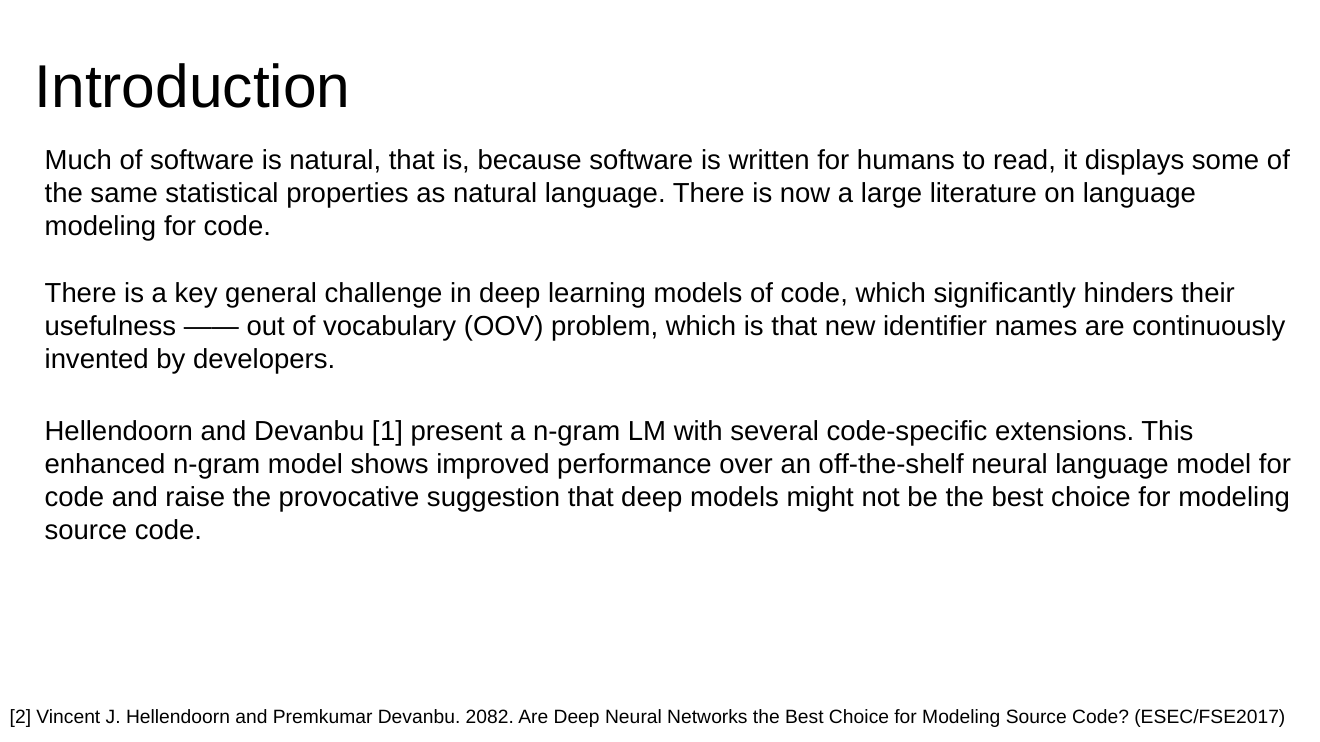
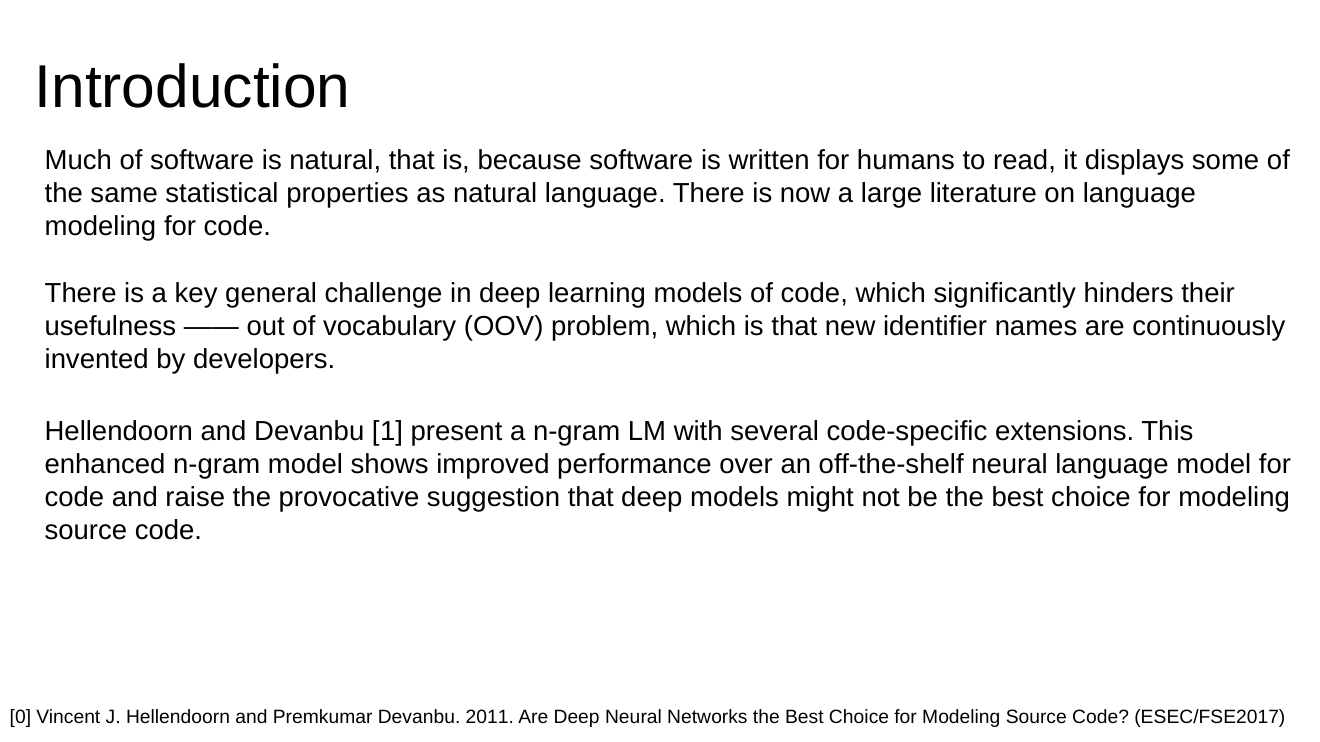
2: 2 -> 0
2082: 2082 -> 2011
